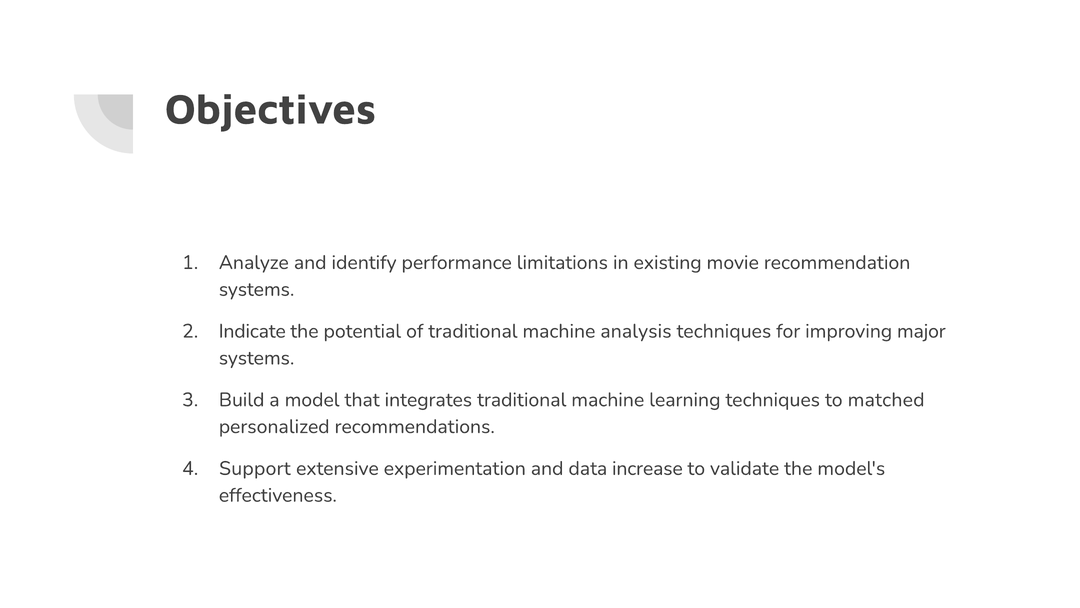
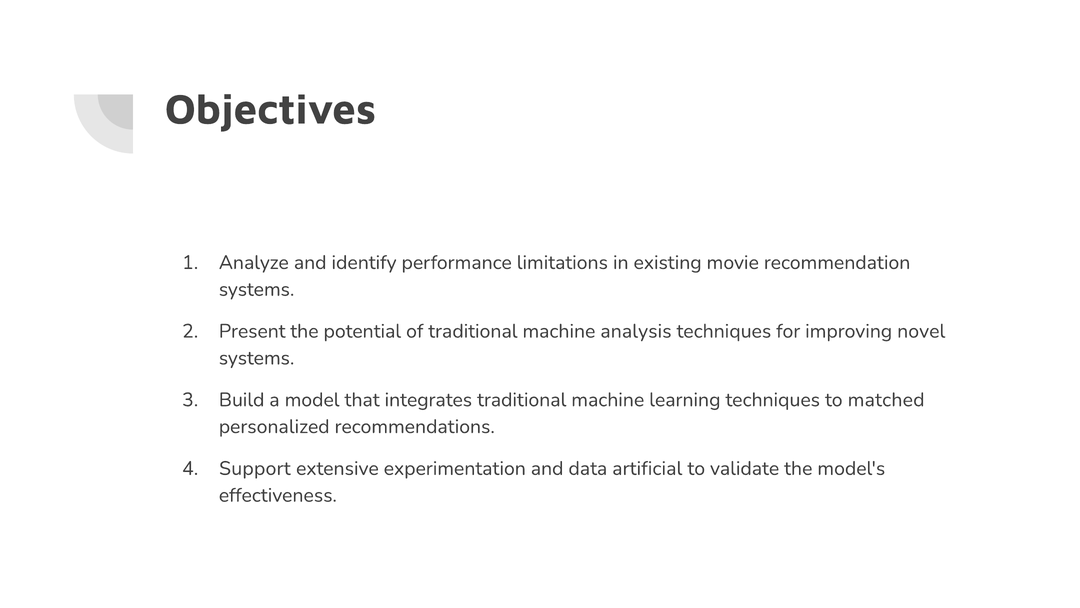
Indicate: Indicate -> Present
major: major -> novel
increase: increase -> artificial
